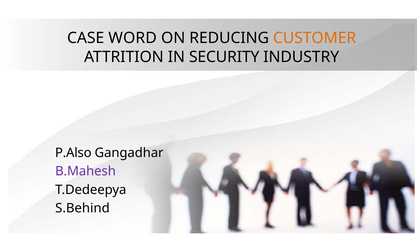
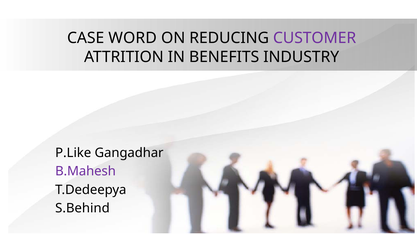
CUSTOMER colour: orange -> purple
SECURITY: SECURITY -> BENEFITS
P.Also: P.Also -> P.Like
